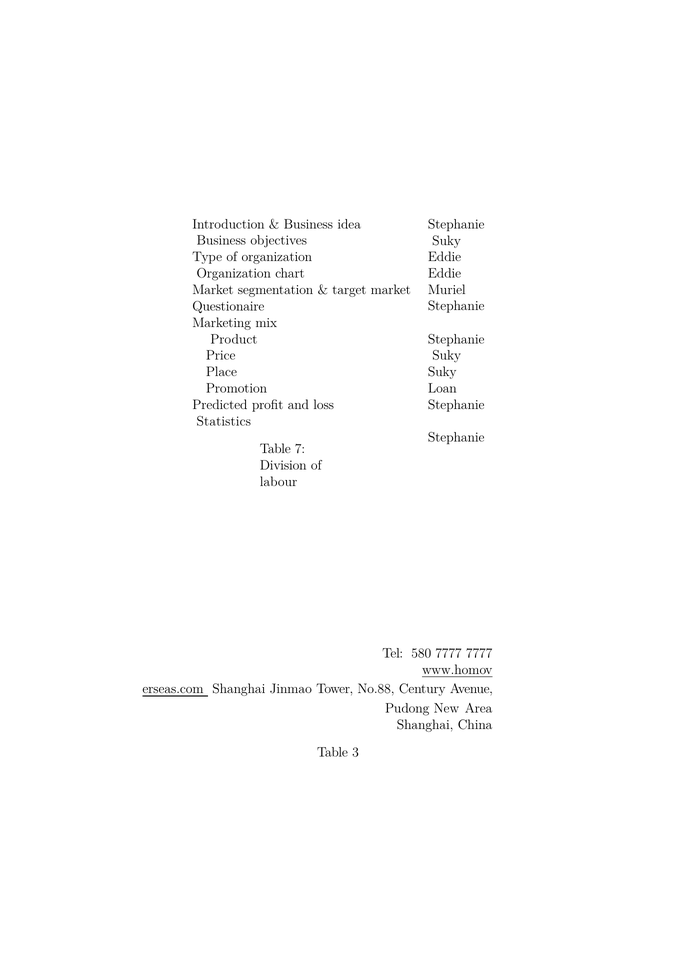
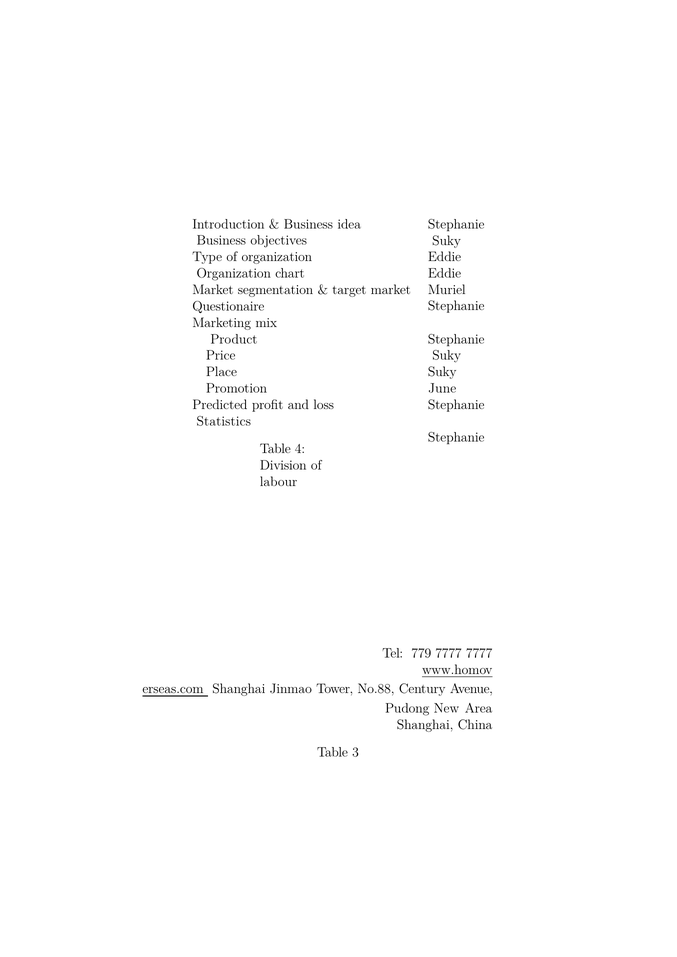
Loan: Loan -> June
7: 7 -> 4
580: 580 -> 779
